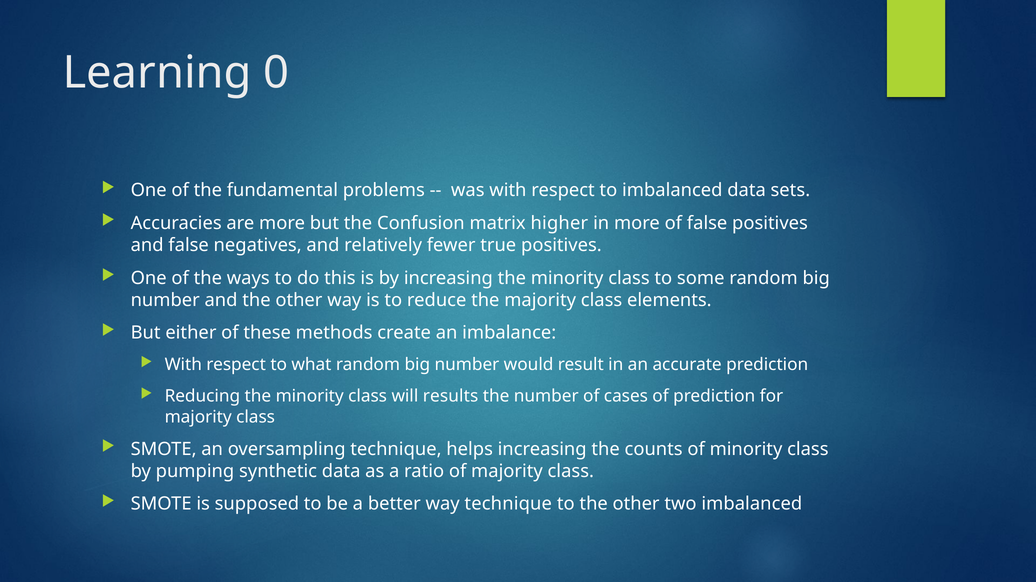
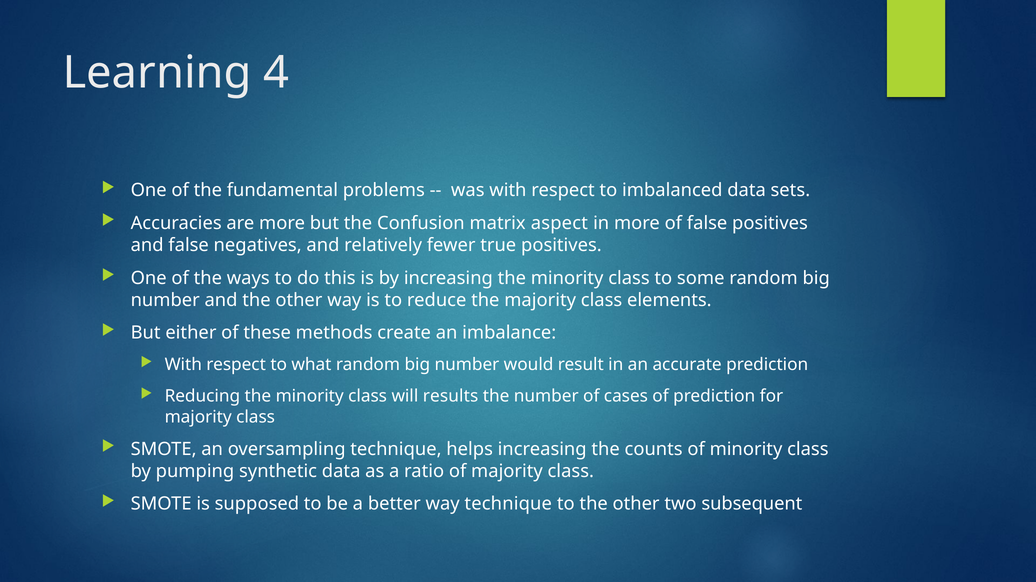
0: 0 -> 4
higher: higher -> aspect
two imbalanced: imbalanced -> subsequent
